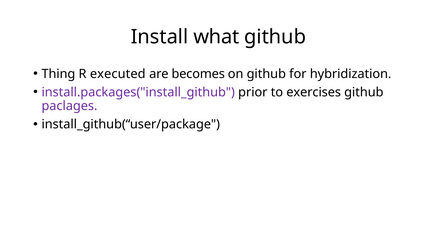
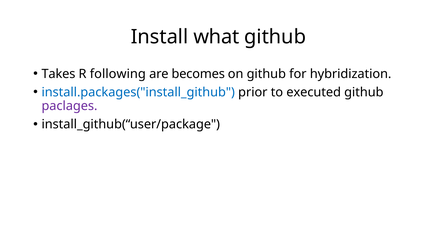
Thing: Thing -> Takes
executed: executed -> following
install.packages("install_github colour: purple -> blue
exercises: exercises -> executed
